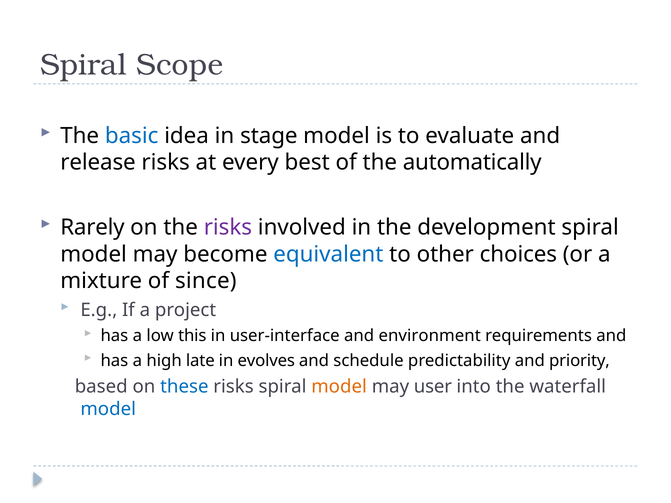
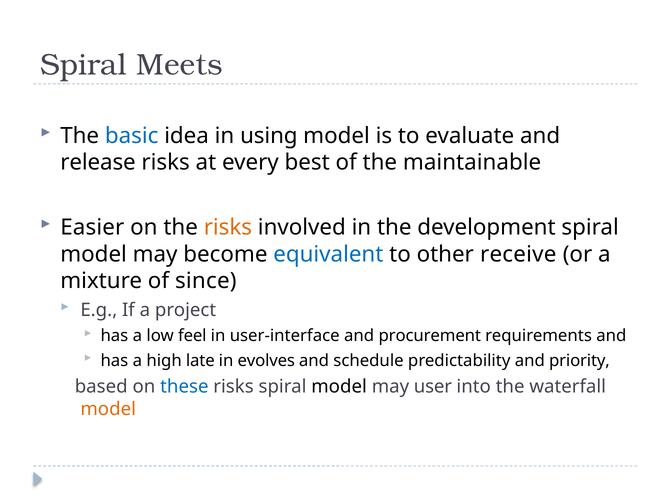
Scope: Scope -> Meets
stage: stage -> using
automatically: automatically -> maintainable
Rarely: Rarely -> Easier
risks at (228, 227) colour: purple -> orange
choices: choices -> receive
this: this -> feel
environment: environment -> procurement
model at (339, 387) colour: orange -> black
model at (108, 409) colour: blue -> orange
